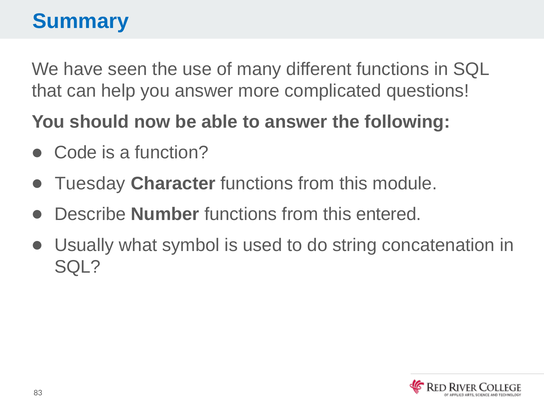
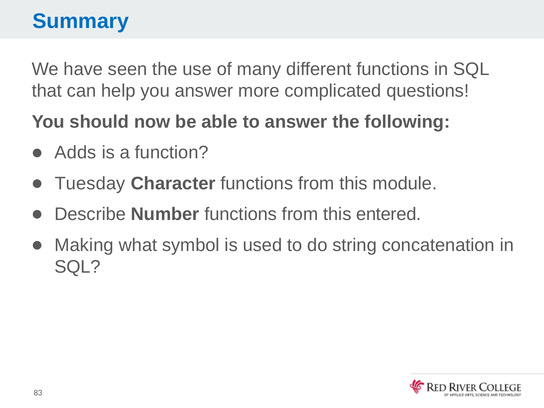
Code: Code -> Adds
Usually: Usually -> Making
